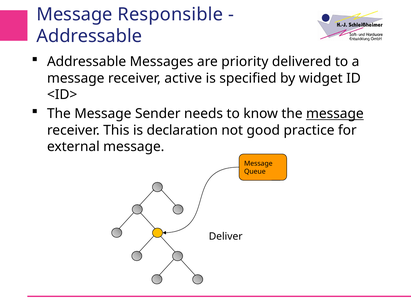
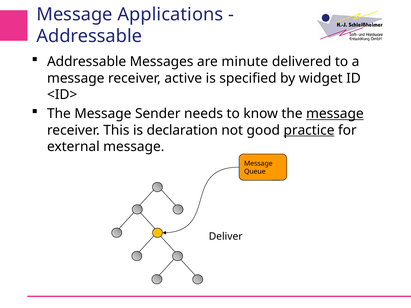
Responsible: Responsible -> Applications
priority: priority -> minute
practice underline: none -> present
